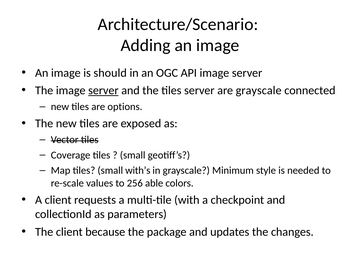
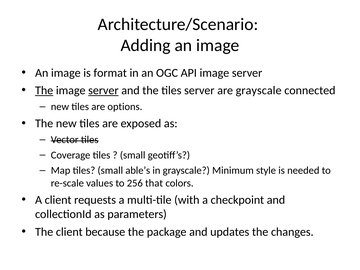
should: should -> format
The at (44, 90) underline: none -> present
with’s: with’s -> able’s
able: able -> that
